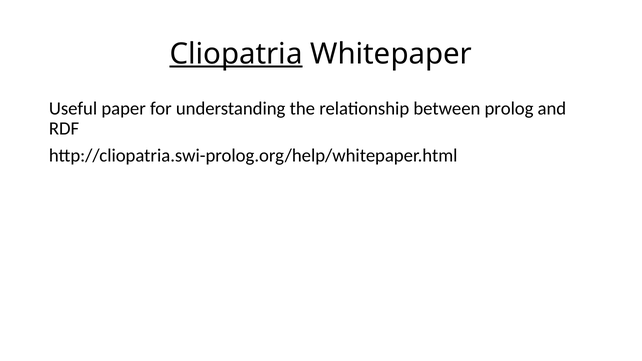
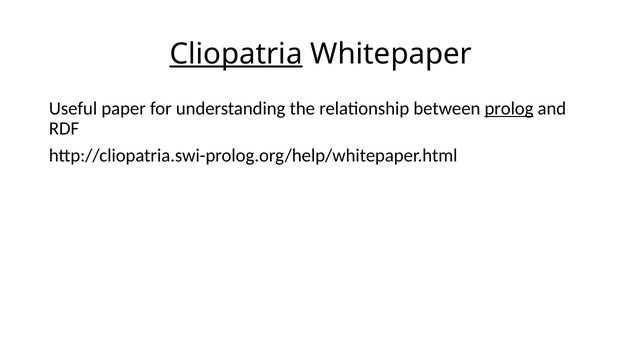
prolog underline: none -> present
